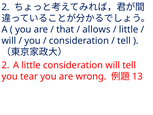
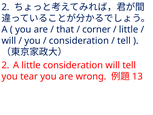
allows: allows -> corner
